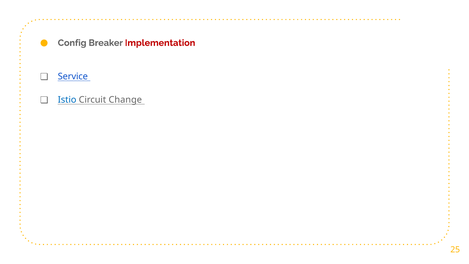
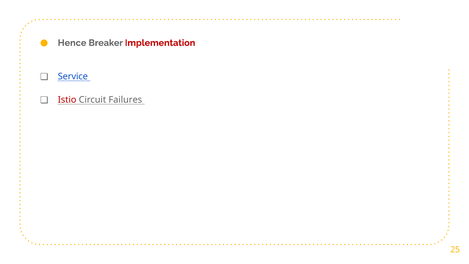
Config: Config -> Hence
Istio colour: blue -> red
Change: Change -> Failures
